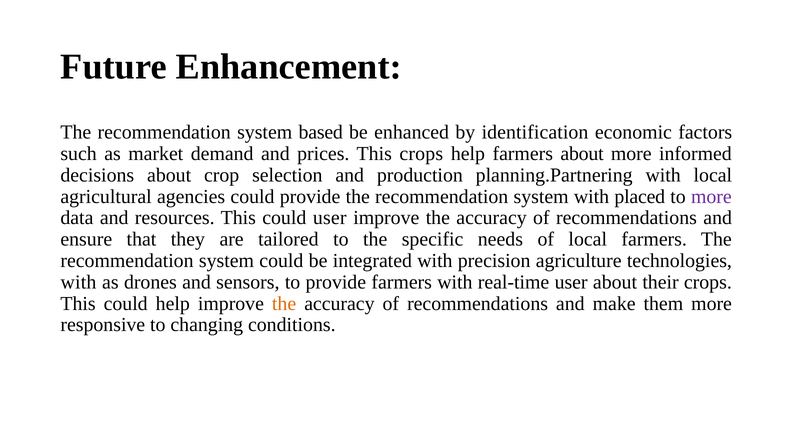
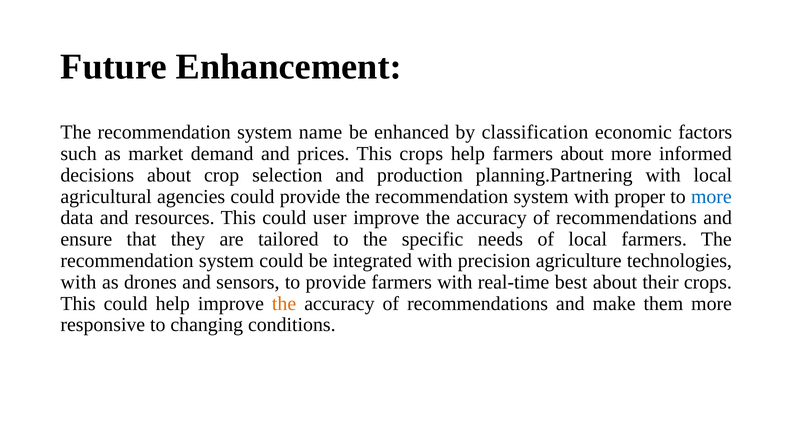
based: based -> name
identification: identification -> classification
placed: placed -> proper
more at (711, 197) colour: purple -> blue
real-time user: user -> best
